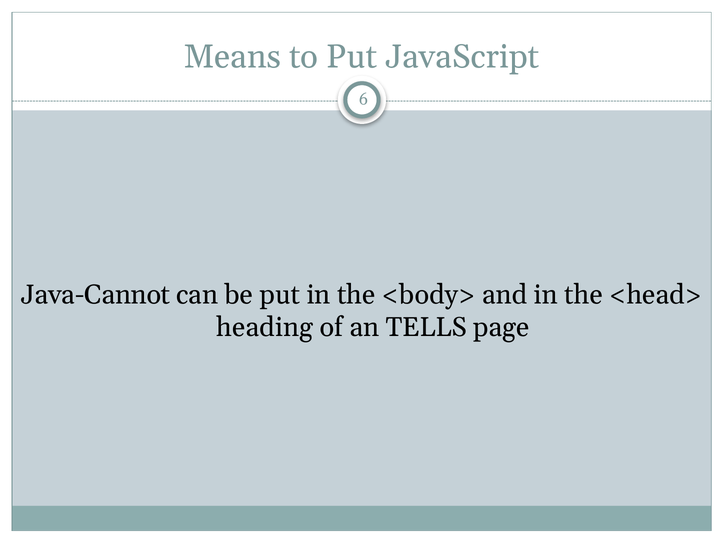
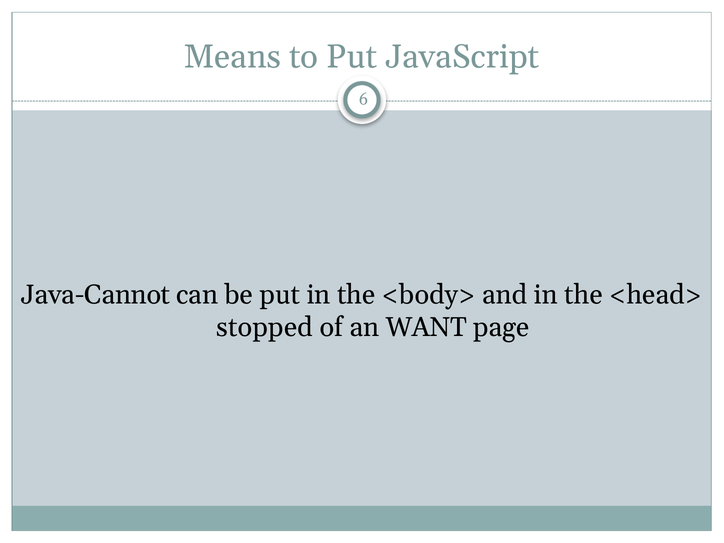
heading: heading -> stopped
TELLS: TELLS -> WANT
